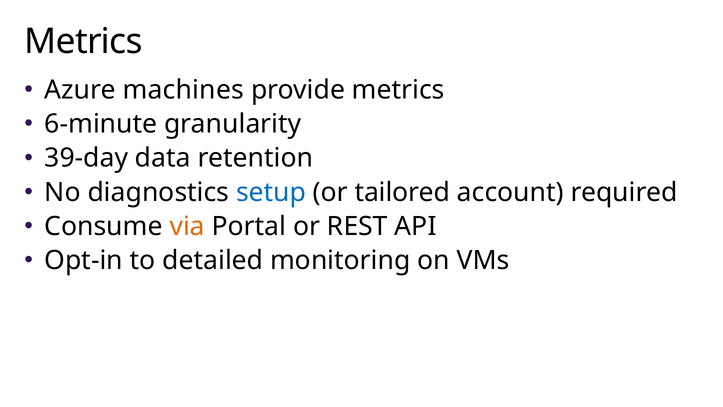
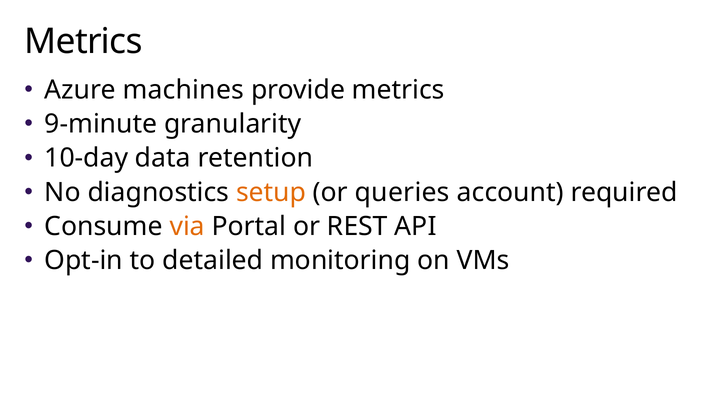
6-minute: 6-minute -> 9-minute
39-day: 39-day -> 10-day
setup colour: blue -> orange
tailored: tailored -> queries
